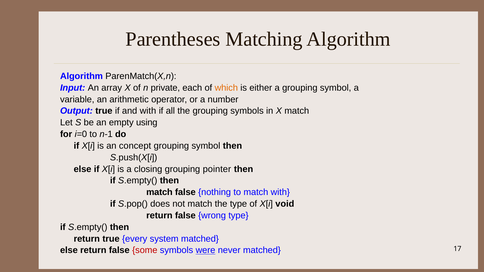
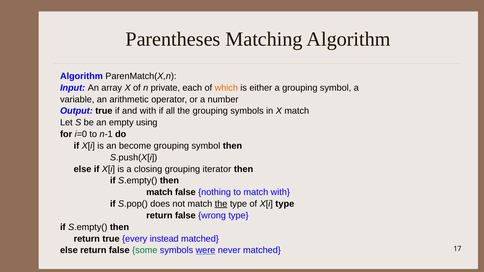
concept: concept -> become
pointer: pointer -> iterator
the at (221, 204) underline: none -> present
X[i void: void -> type
system: system -> instead
some colour: red -> green
